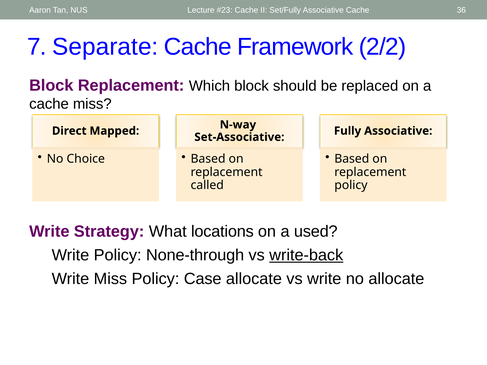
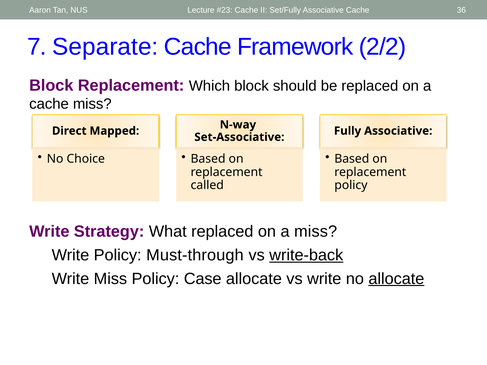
What locations: locations -> replaced
a used: used -> miss
None-through: None-through -> Must-through
allocate at (396, 279) underline: none -> present
